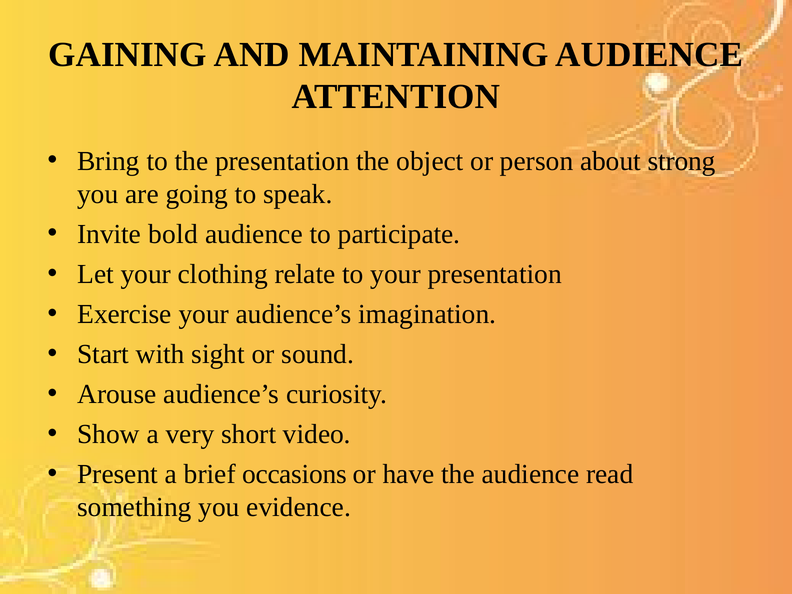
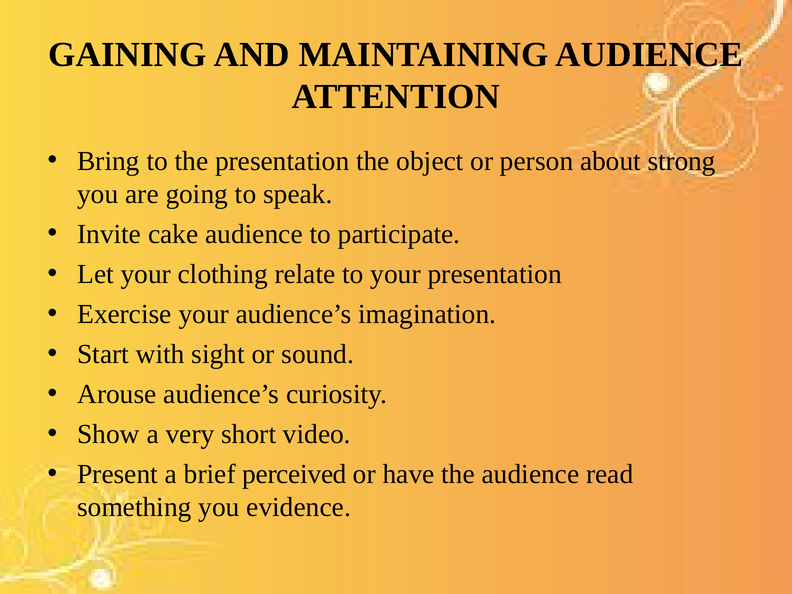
bold: bold -> cake
occasions: occasions -> perceived
